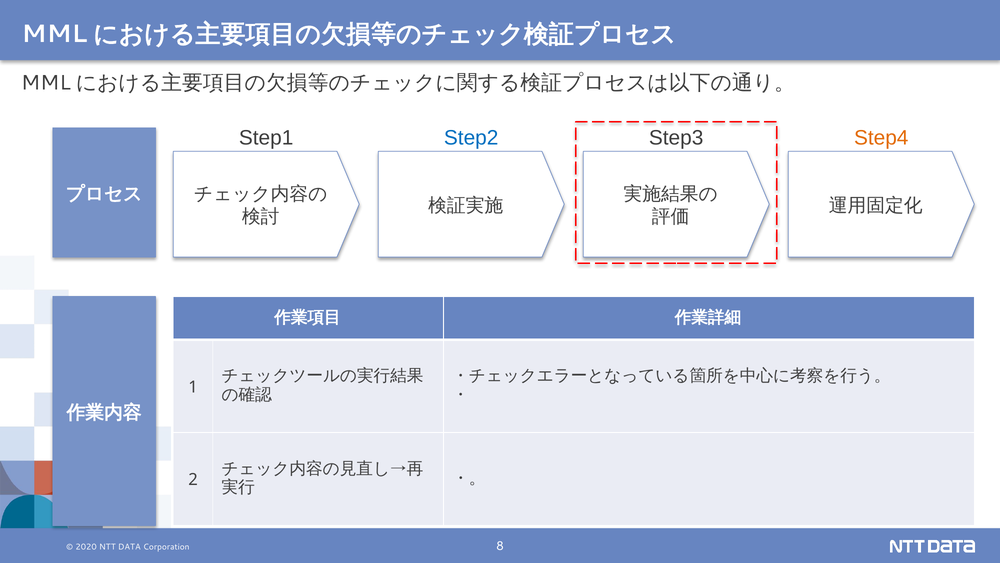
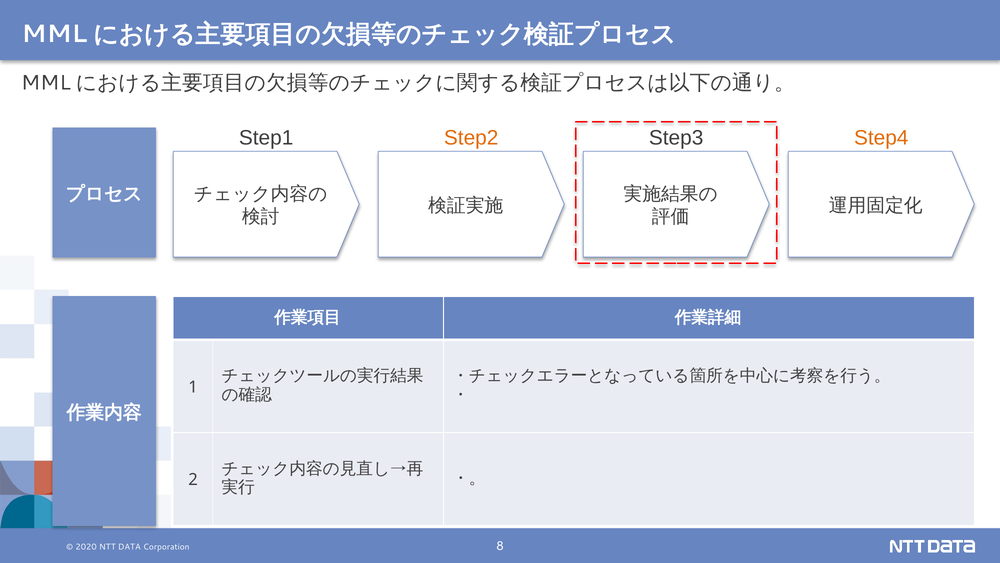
Step2 colour: blue -> orange
